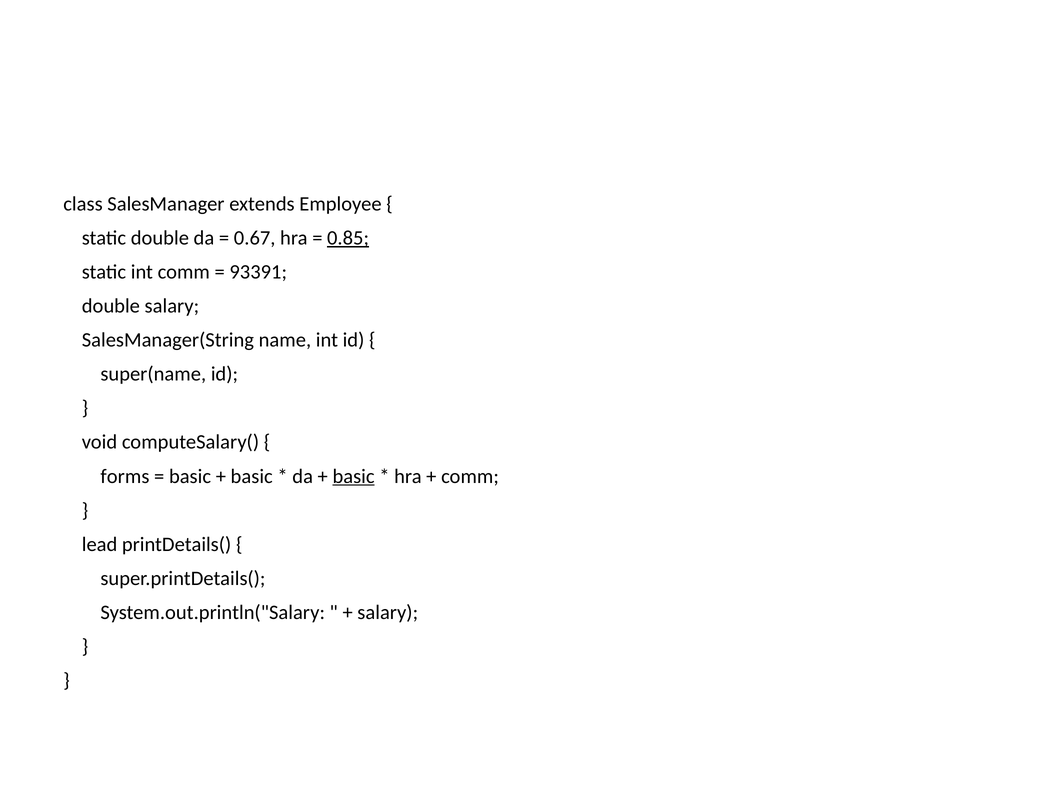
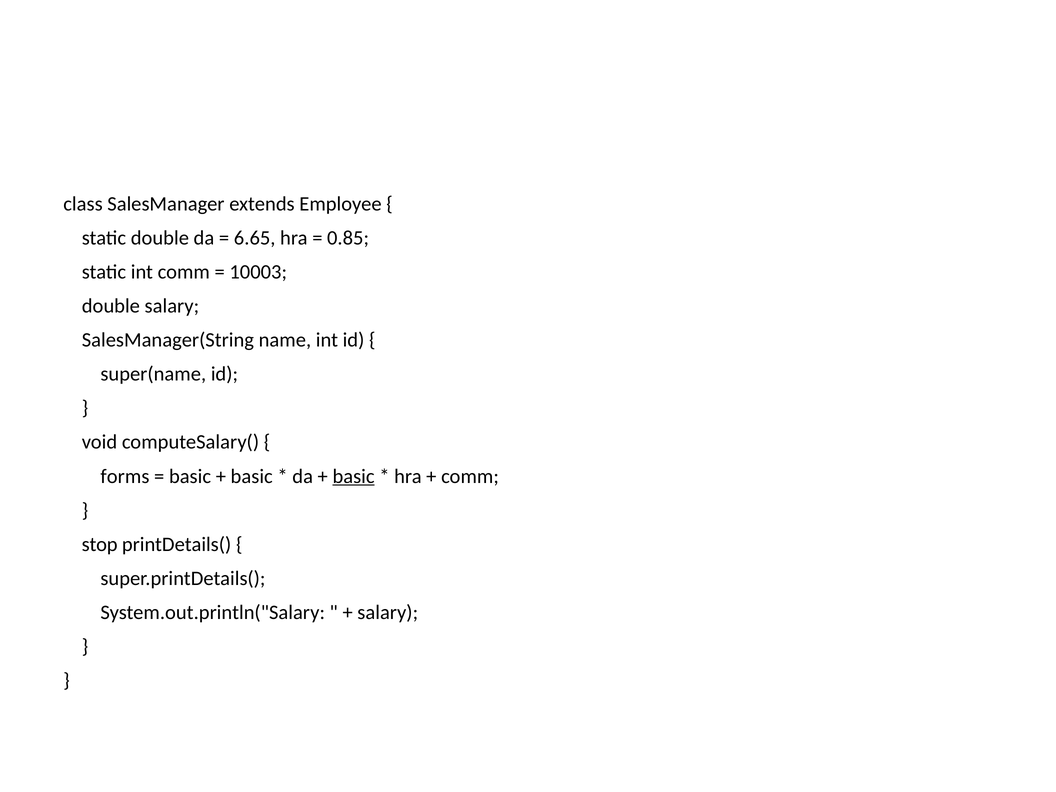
0.67: 0.67 -> 6.65
0.85 underline: present -> none
93391: 93391 -> 10003
lead: lead -> stop
